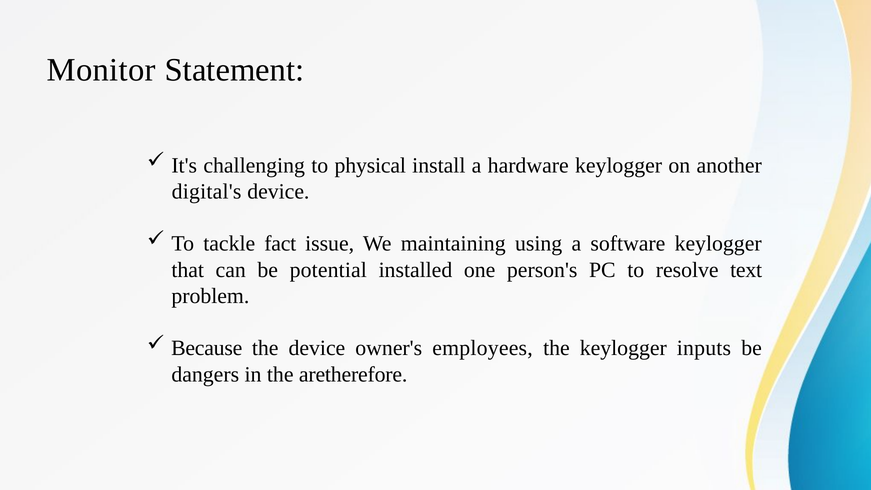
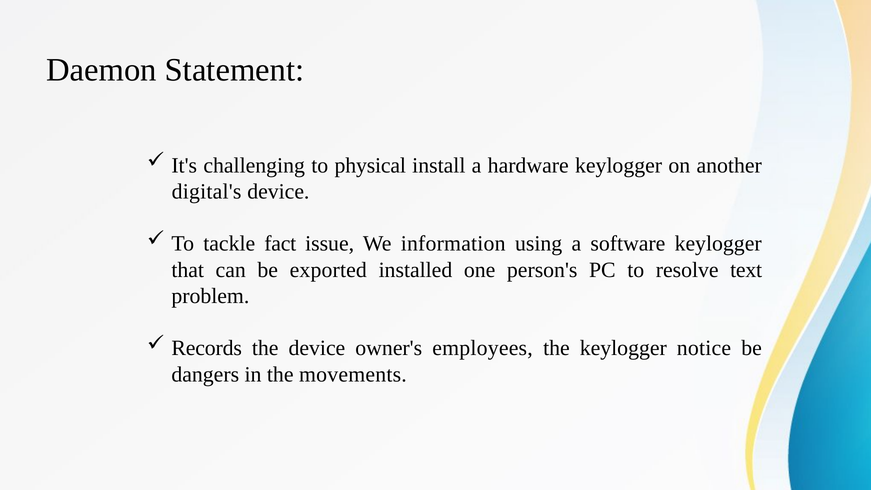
Monitor: Monitor -> Daemon
maintaining: maintaining -> information
potential: potential -> exported
Because: Because -> Records
inputs: inputs -> notice
aretherefore: aretherefore -> movements
